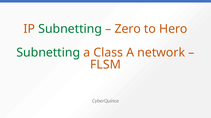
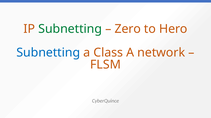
Subnetting at (48, 53) colour: green -> blue
